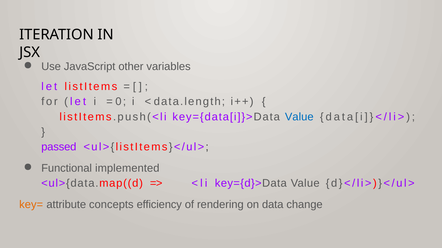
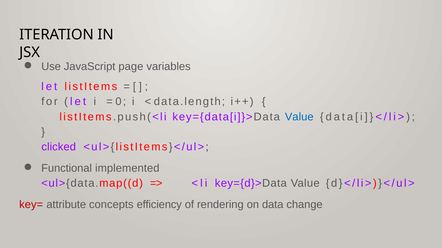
other: other -> page
passed: passed -> clicked
key= colour: orange -> red
